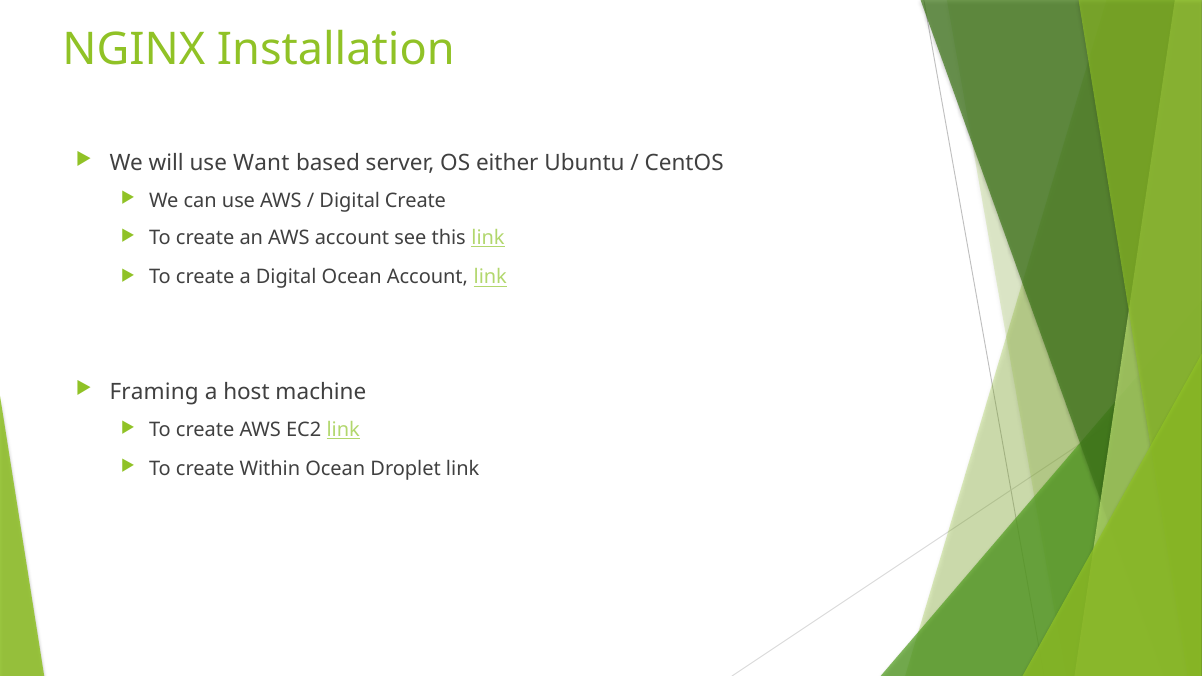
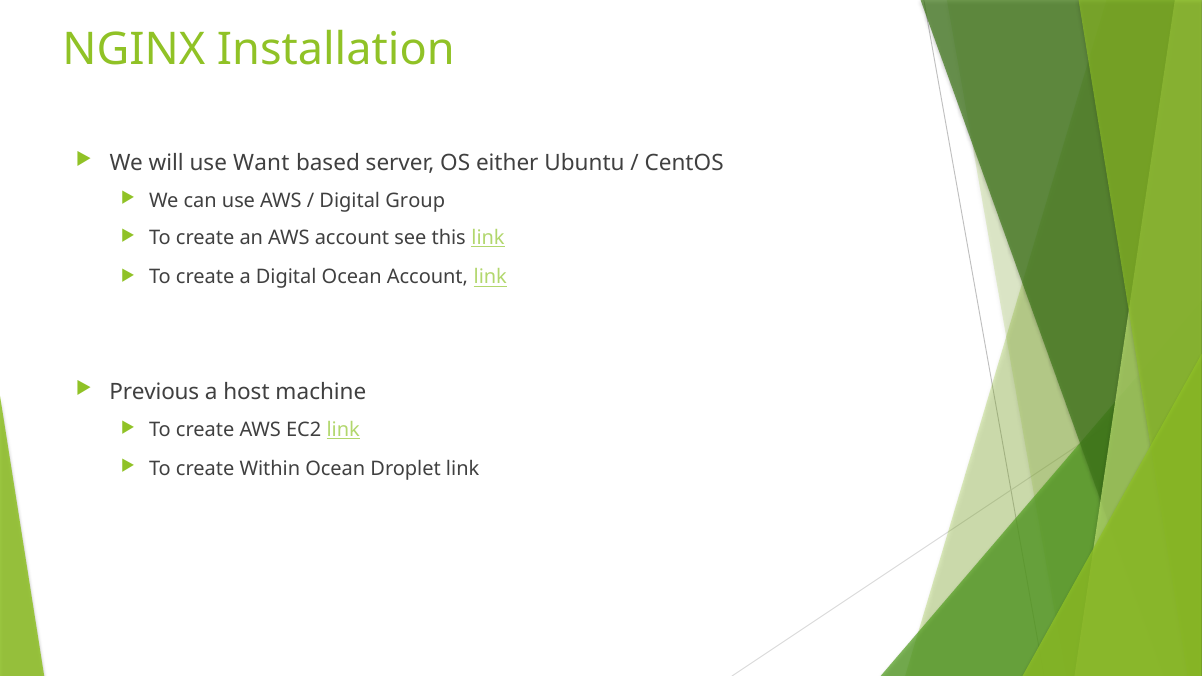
Digital Create: Create -> Group
Framing: Framing -> Previous
